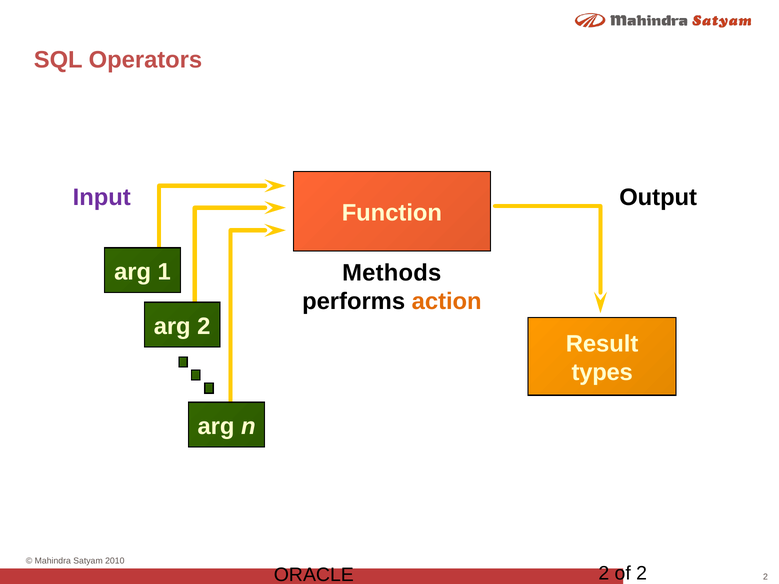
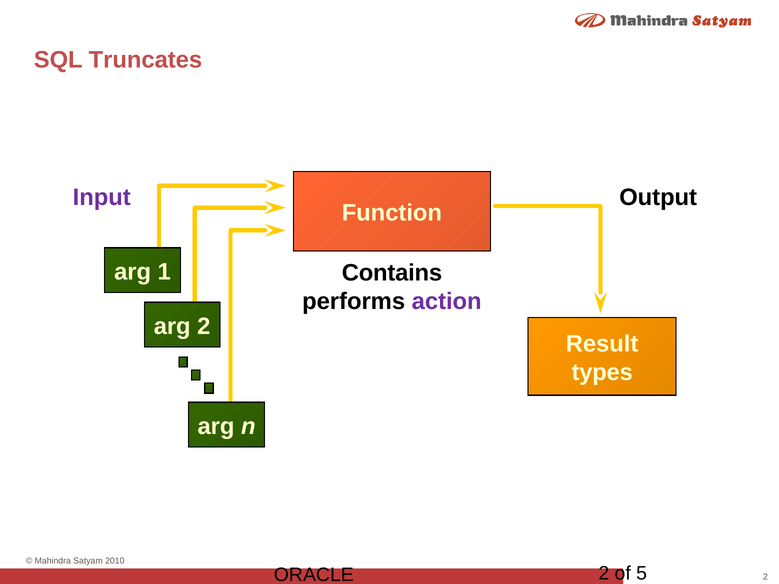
Operators: Operators -> Truncates
Methods: Methods -> Contains
action colour: orange -> purple
of 2: 2 -> 5
